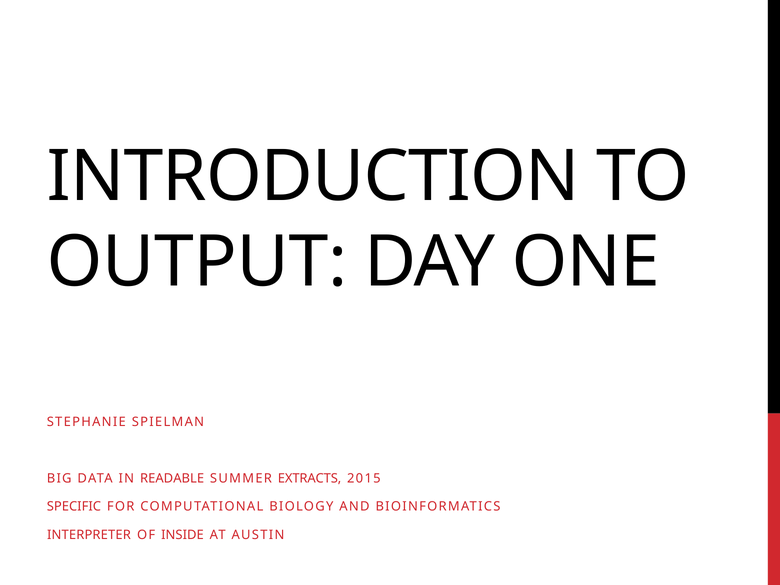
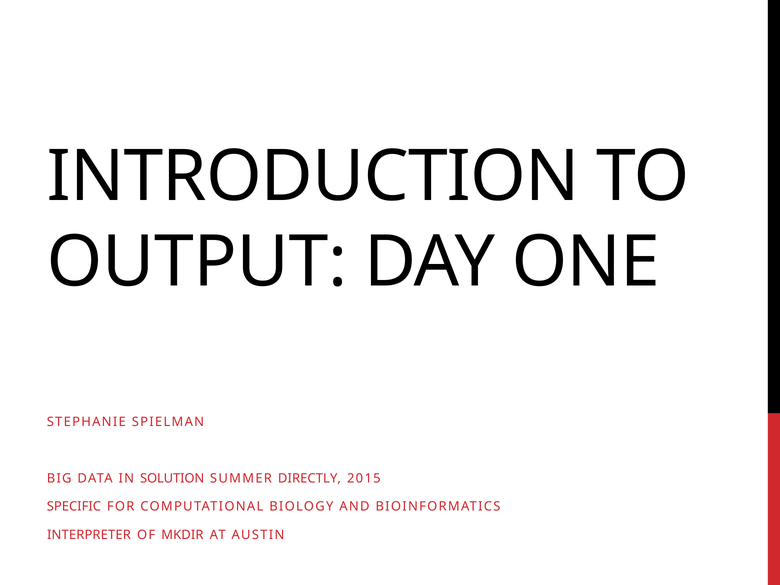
READABLE: READABLE -> SOLUTION
EXTRACTS: EXTRACTS -> DIRECTLY
INSIDE: INSIDE -> MKDIR
